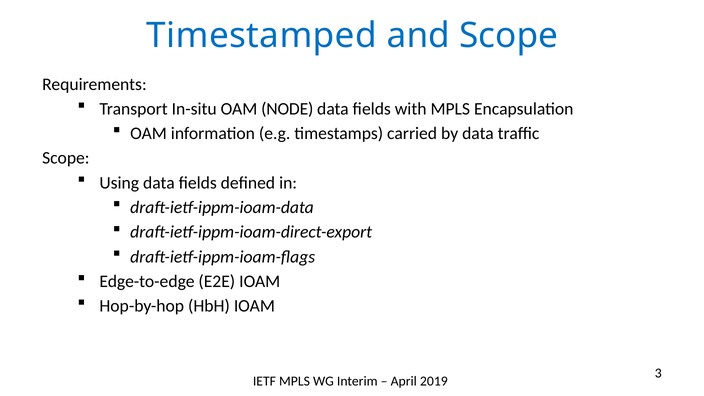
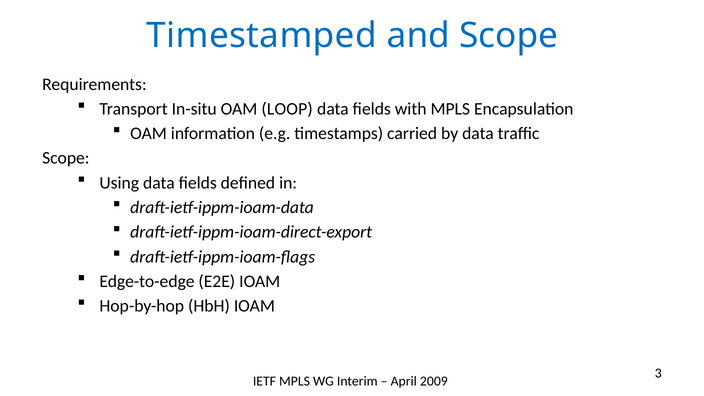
NODE: NODE -> LOOP
2019: 2019 -> 2009
